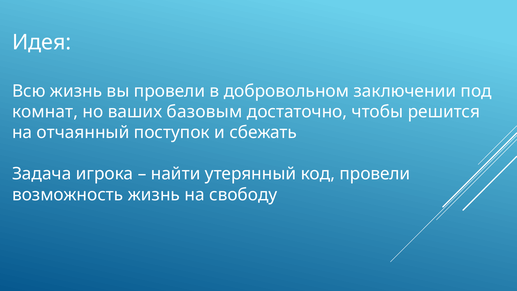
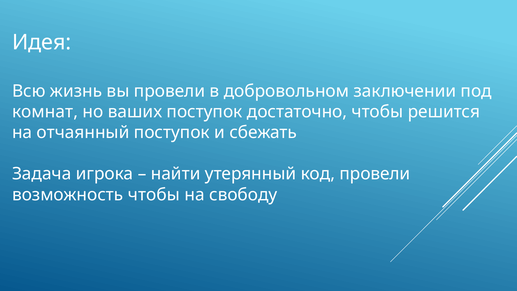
ваших базовым: базовым -> поступок
возможность жизнь: жизнь -> чтобы
